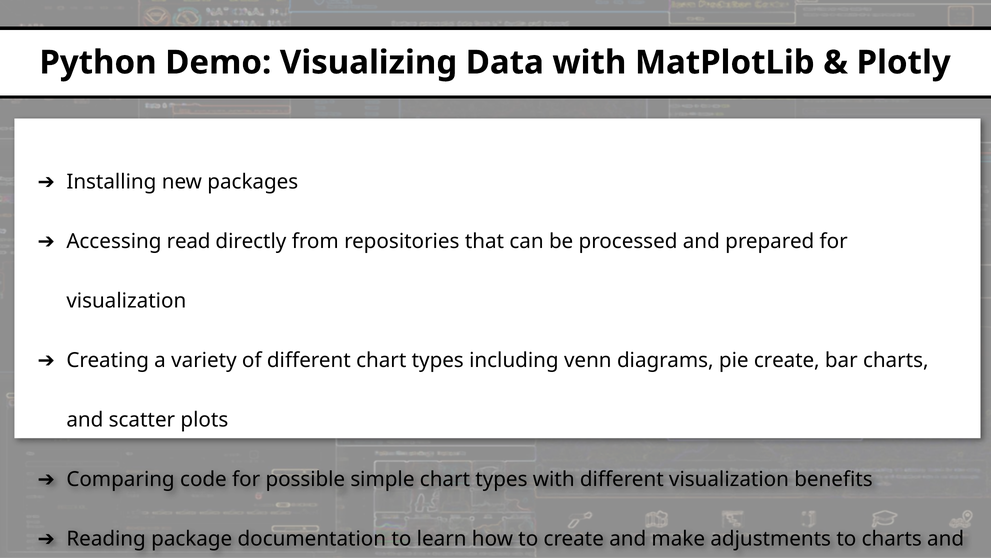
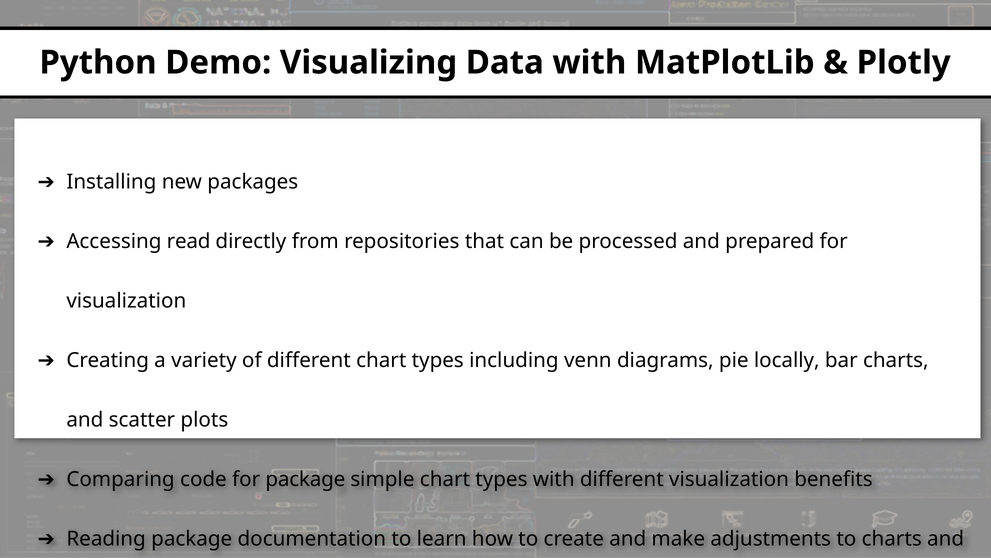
pie create: create -> locally
for possible: possible -> package
